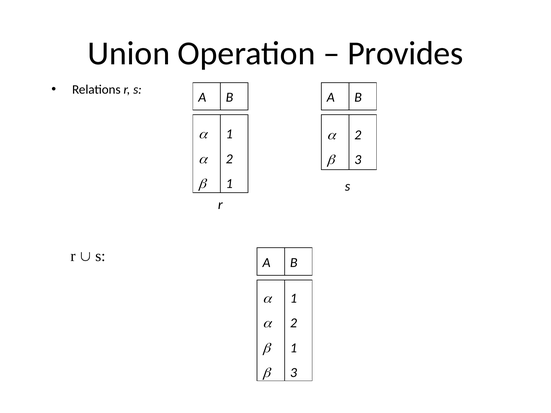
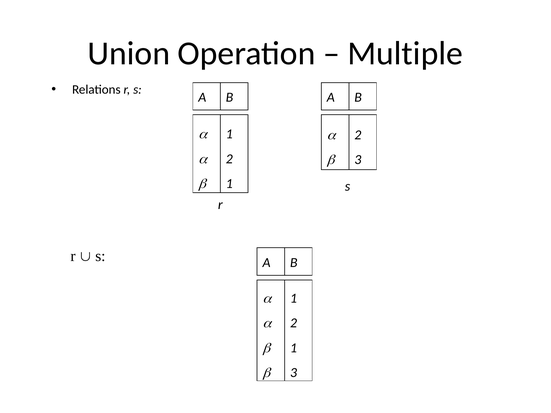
Provides: Provides -> Multiple
